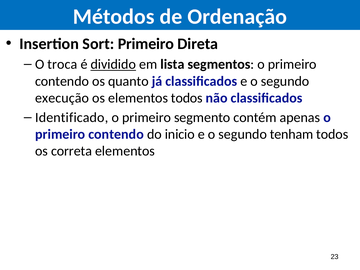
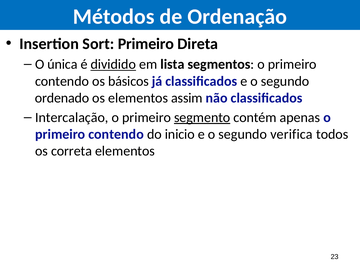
troca: troca -> única
quanto: quanto -> básicos
execução: execução -> ordenado
elementos todos: todos -> assim
Identificado: Identificado -> Intercalação
segmento underline: none -> present
tenham: tenham -> verifica
